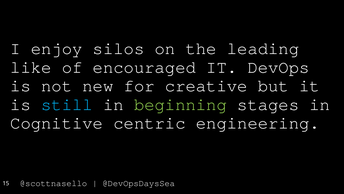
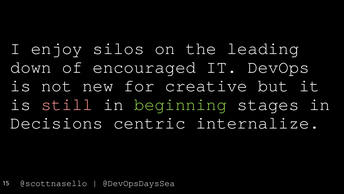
like: like -> down
still colour: light blue -> pink
Cognitive: Cognitive -> Decisions
engineering: engineering -> internalize
